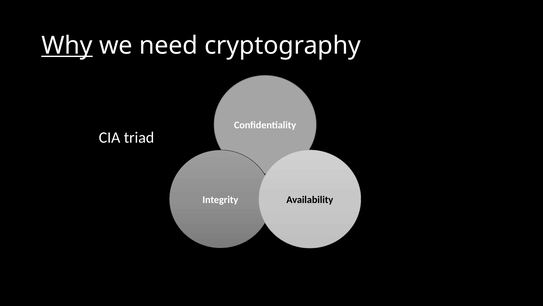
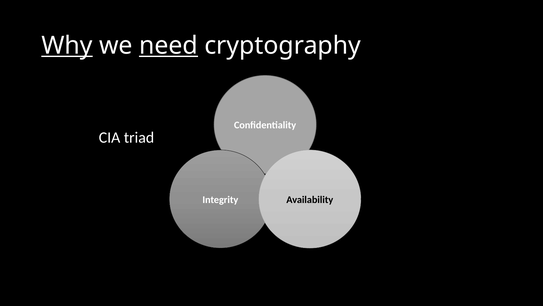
need underline: none -> present
